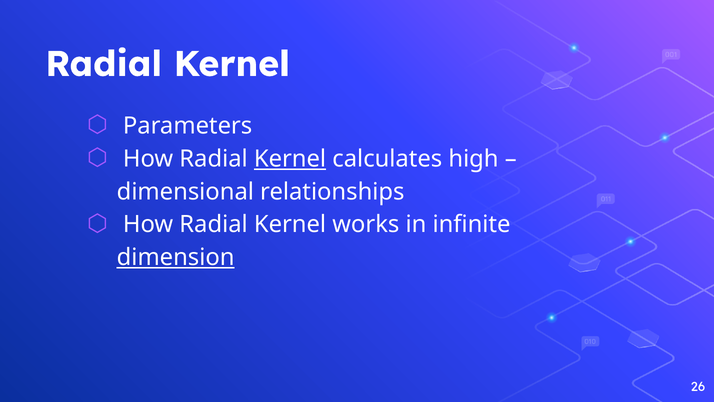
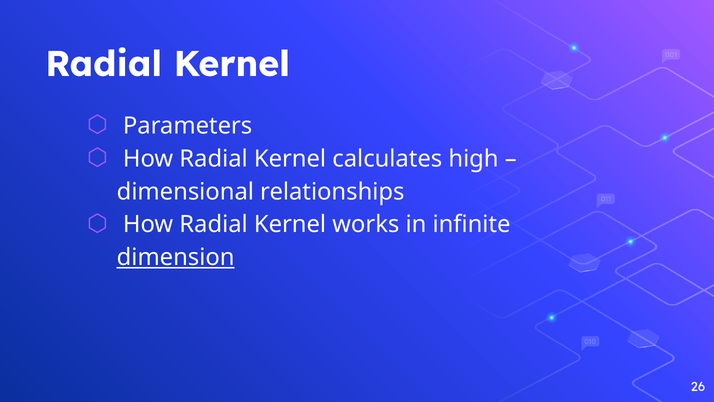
Kernel at (290, 159) underline: present -> none
